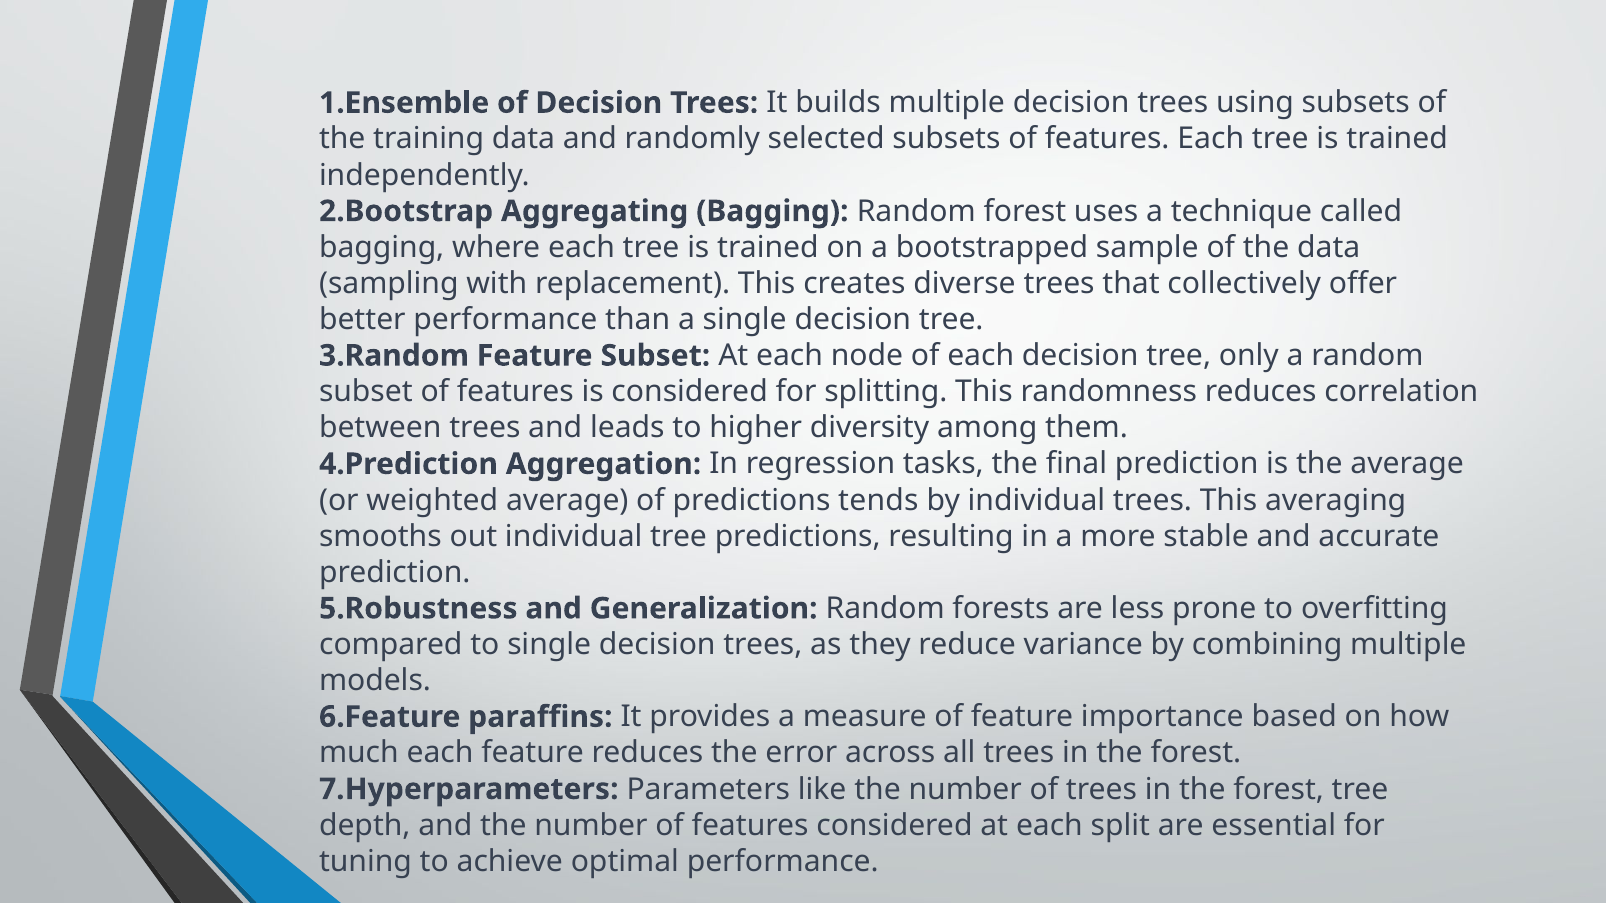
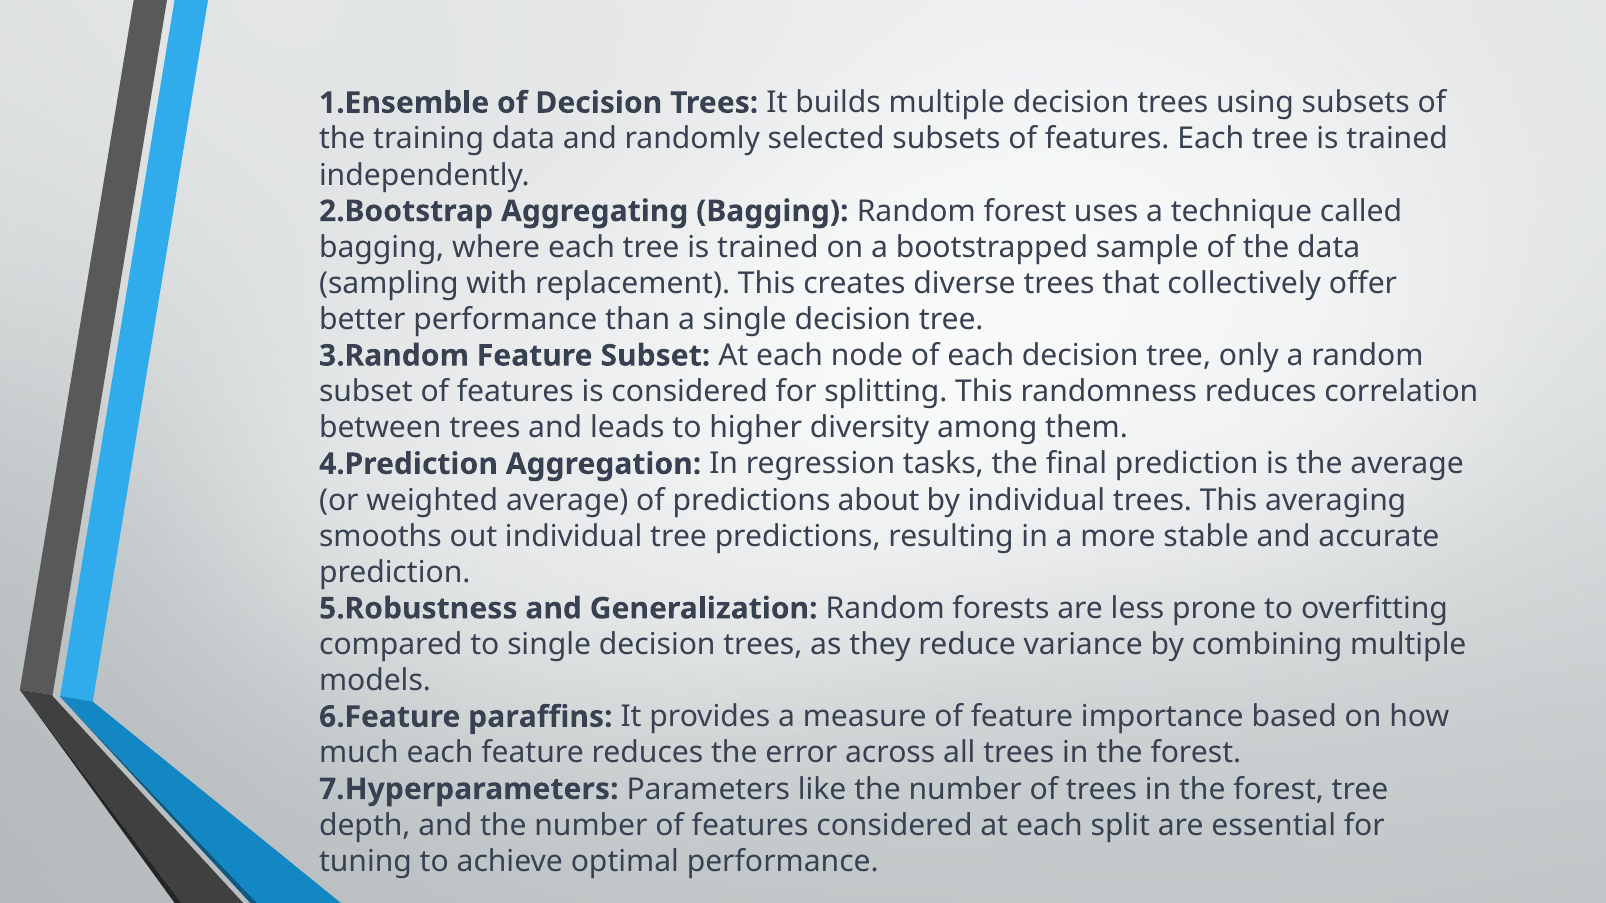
tends: tends -> about
